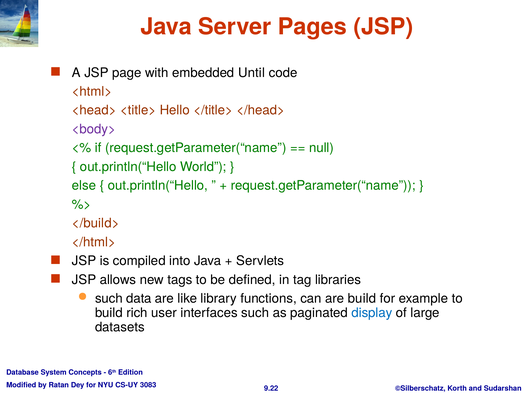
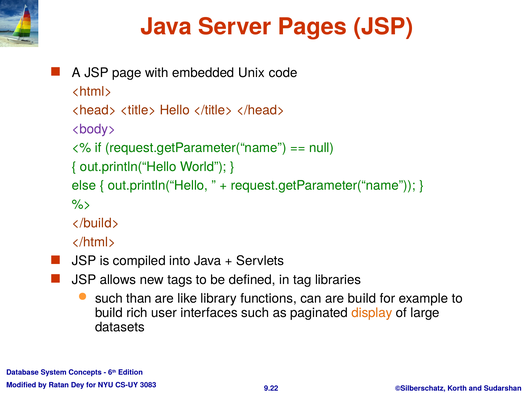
Until: Until -> Unix
data: data -> than
display colour: blue -> orange
